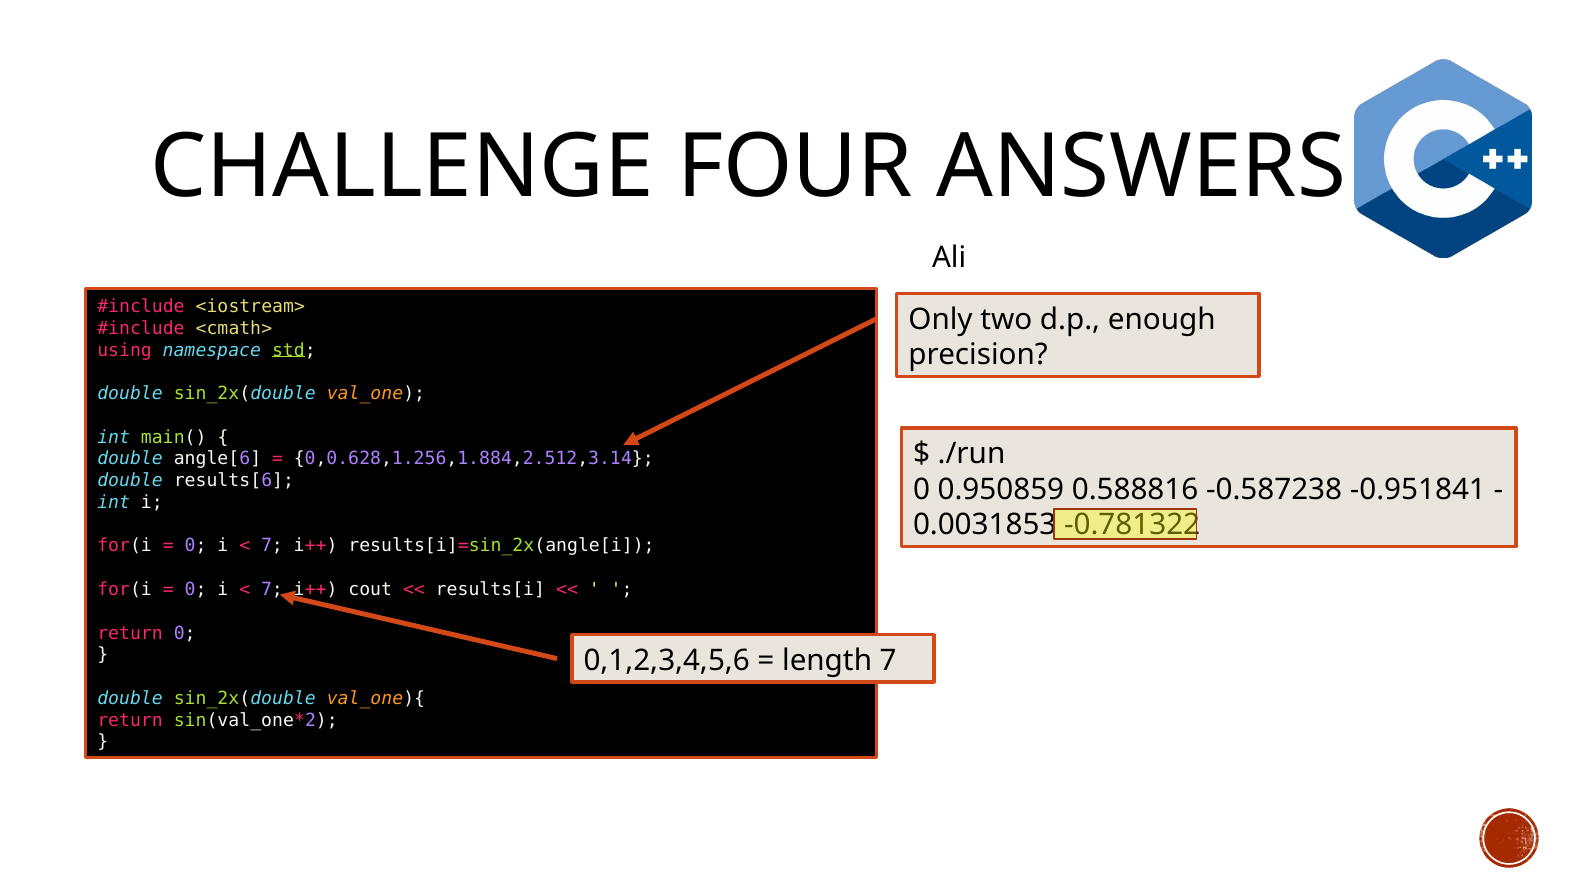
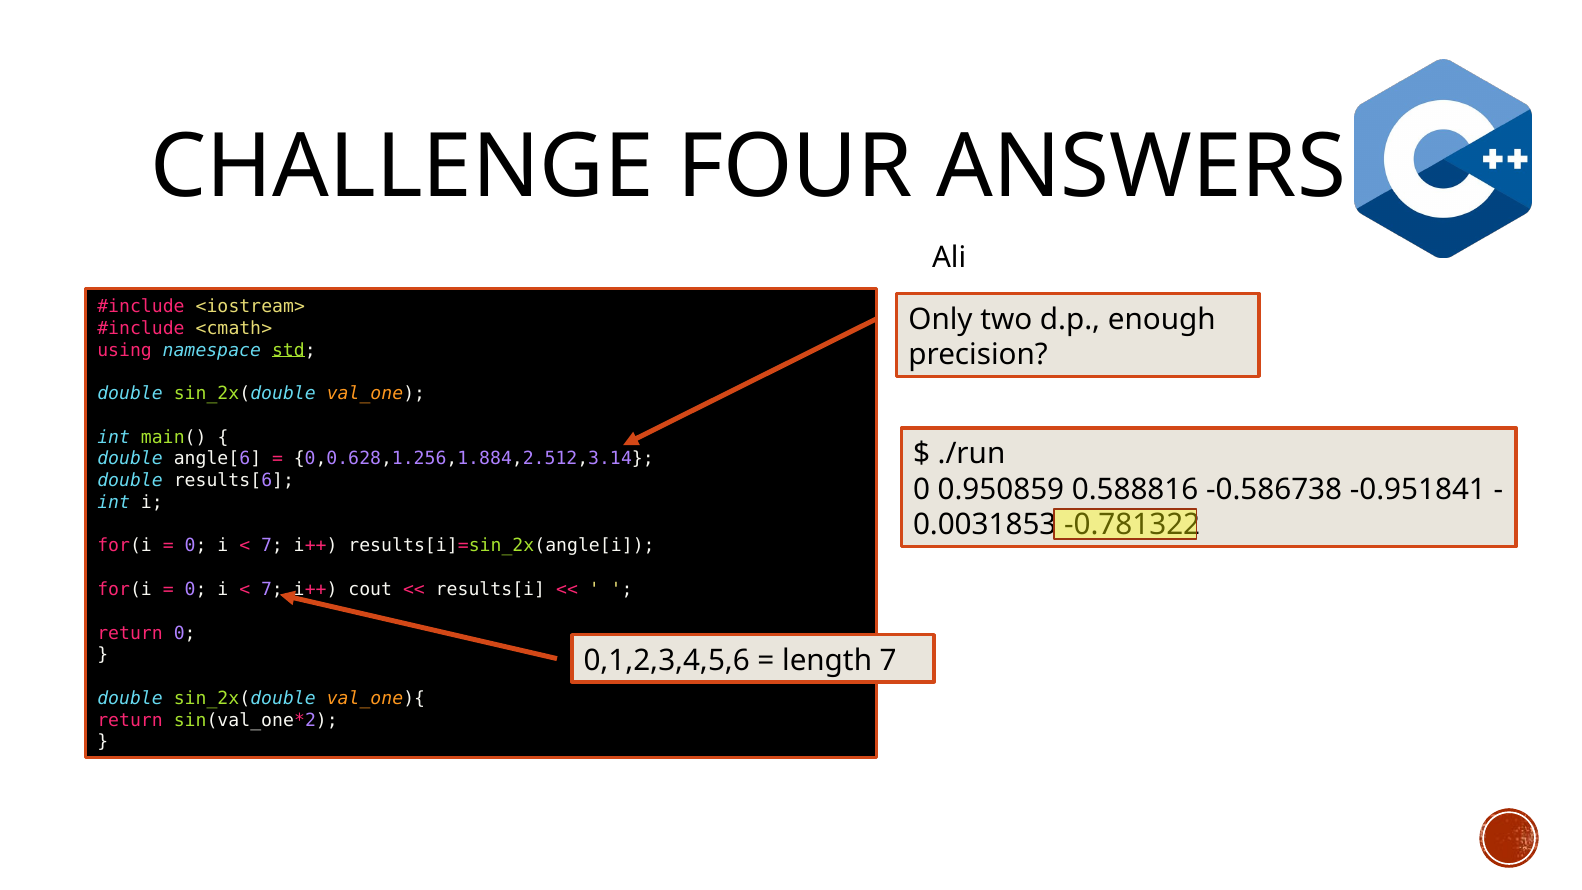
-0.587238: -0.587238 -> -0.586738
